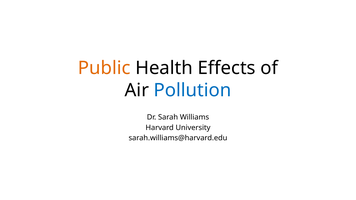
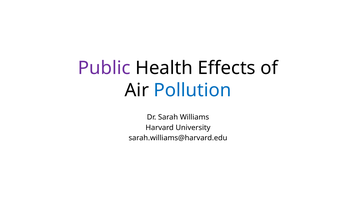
Public colour: orange -> purple
